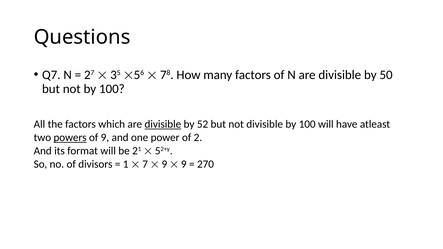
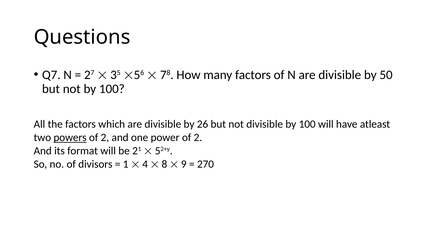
divisible at (163, 124) underline: present -> none
52: 52 -> 26
9 at (105, 138): 9 -> 2
7: 7 -> 4
9 at (164, 164): 9 -> 8
